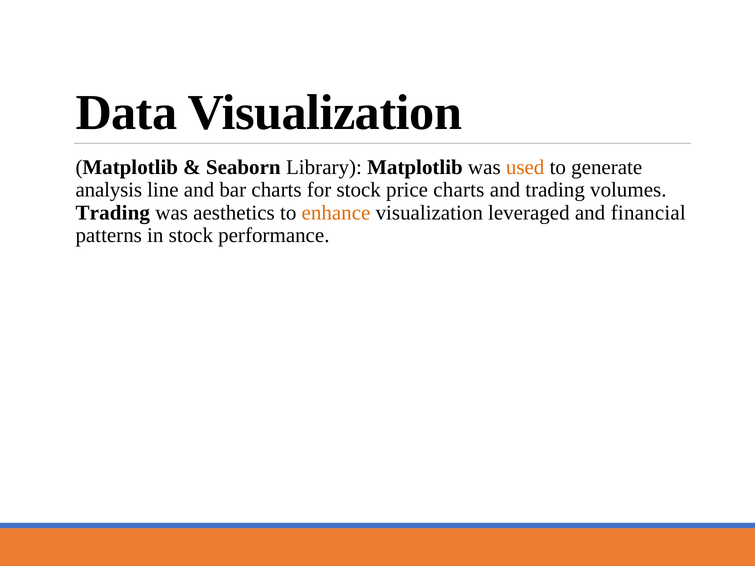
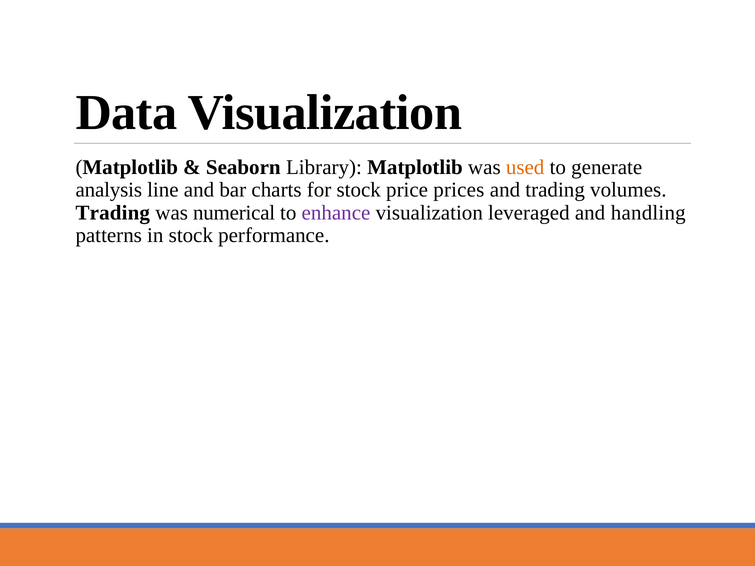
price charts: charts -> prices
aesthetics: aesthetics -> numerical
enhance colour: orange -> purple
financial: financial -> handling
